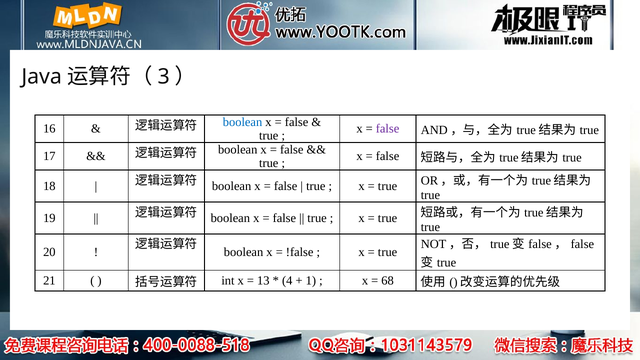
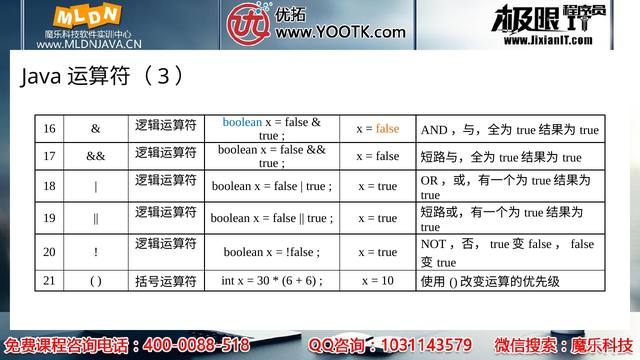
false at (388, 129) colour: purple -> orange
13: 13 -> 30
4 at (287, 281): 4 -> 6
1 at (311, 281): 1 -> 6
68: 68 -> 10
